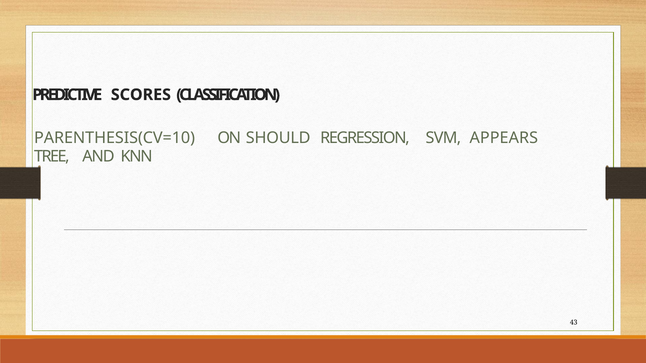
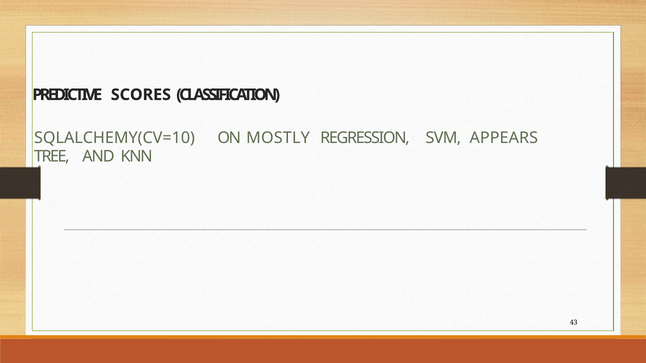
PARENTHESIS(CV=10: PARENTHESIS(CV=10 -> SQLALCHEMY(CV=10
SHOULD: SHOULD -> MOSTLY
